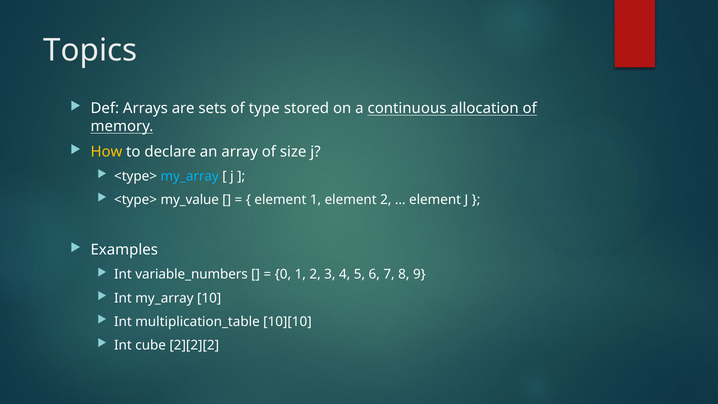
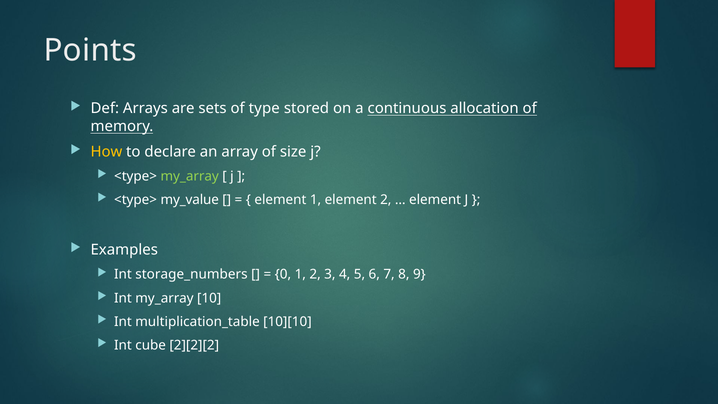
Topics: Topics -> Points
my_array at (190, 176) colour: light blue -> light green
variable_numbers: variable_numbers -> storage_numbers
